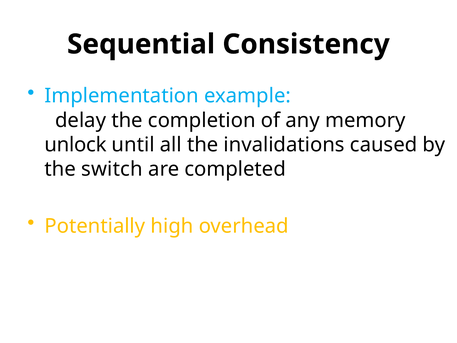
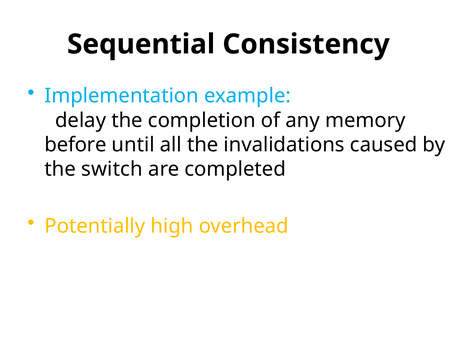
unlock: unlock -> before
